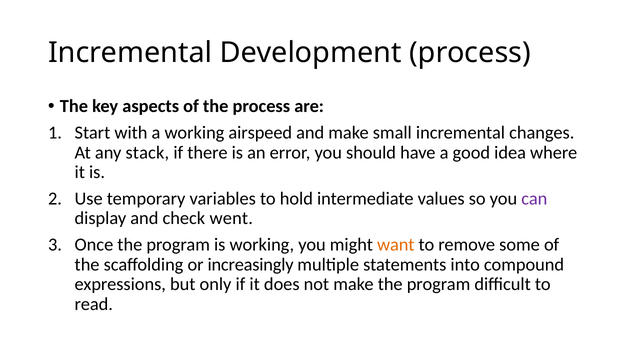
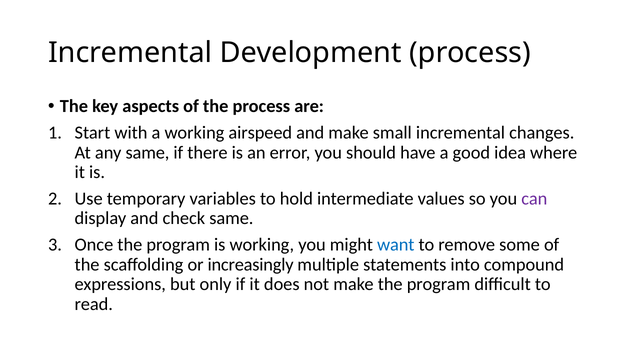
any stack: stack -> same
check went: went -> same
want colour: orange -> blue
